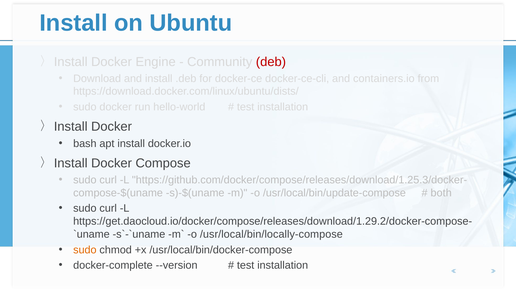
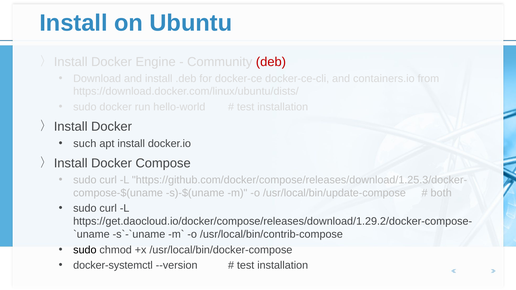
bash: bash -> such
/usr/local/bin/locally-compose: /usr/local/bin/locally-compose -> /usr/local/bin/contrib-compose
sudo at (85, 250) colour: orange -> black
docker-complete: docker-complete -> docker-systemctl
